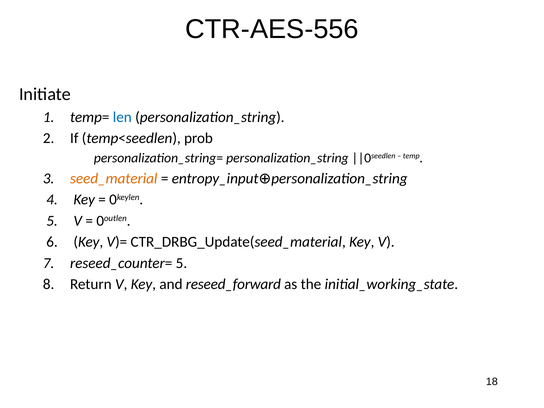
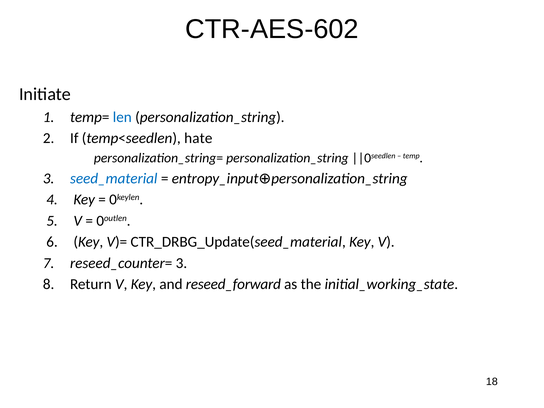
CTR-AES-556: CTR-AES-556 -> CTR-AES-602
prob: prob -> hate
seed_material colour: orange -> blue
reseed_counter= 5: 5 -> 3
